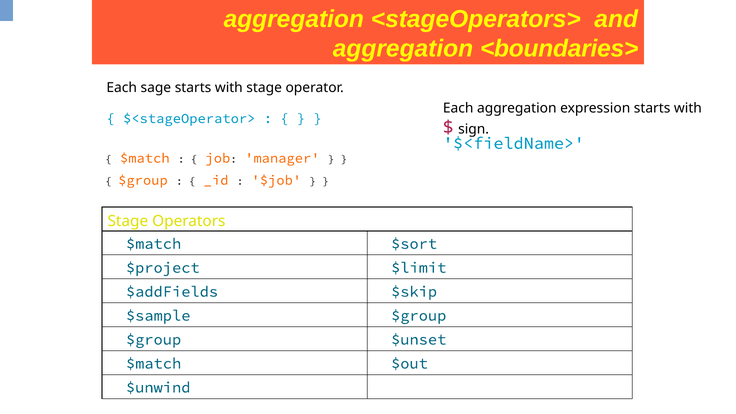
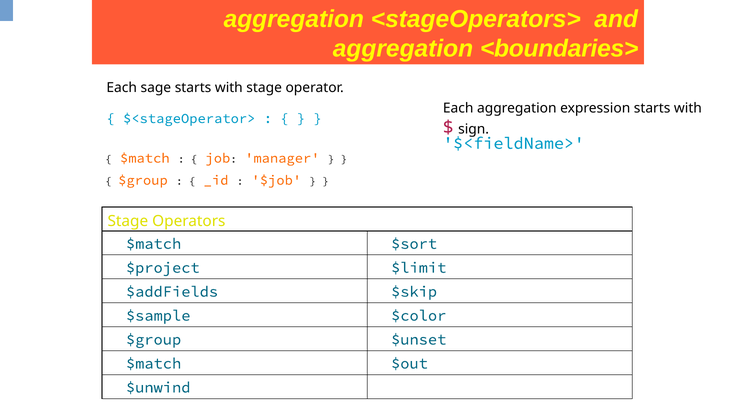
$sample $group: $group -> $color
